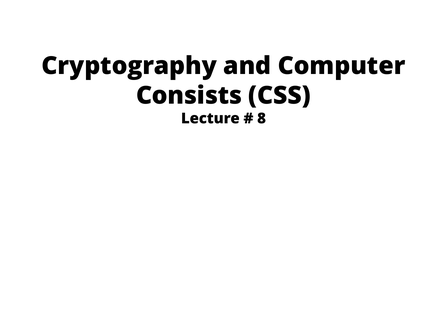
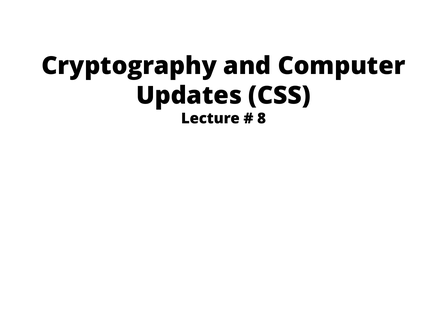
Consists: Consists -> Updates
